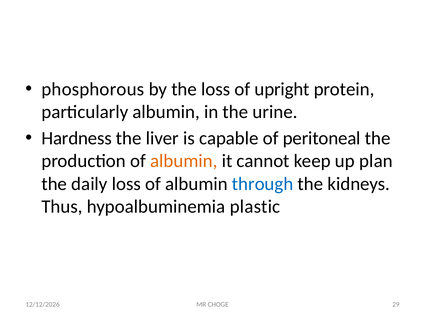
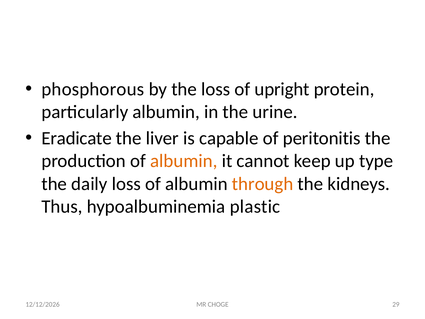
Hardness: Hardness -> Eradicate
peritoneal: peritoneal -> peritonitis
plan: plan -> type
through colour: blue -> orange
